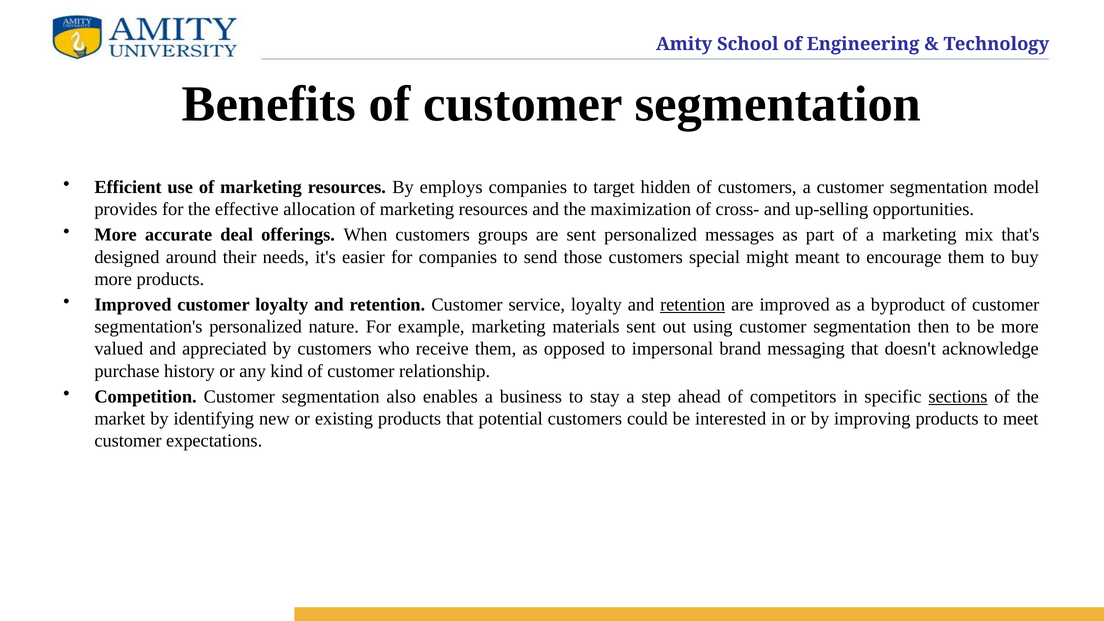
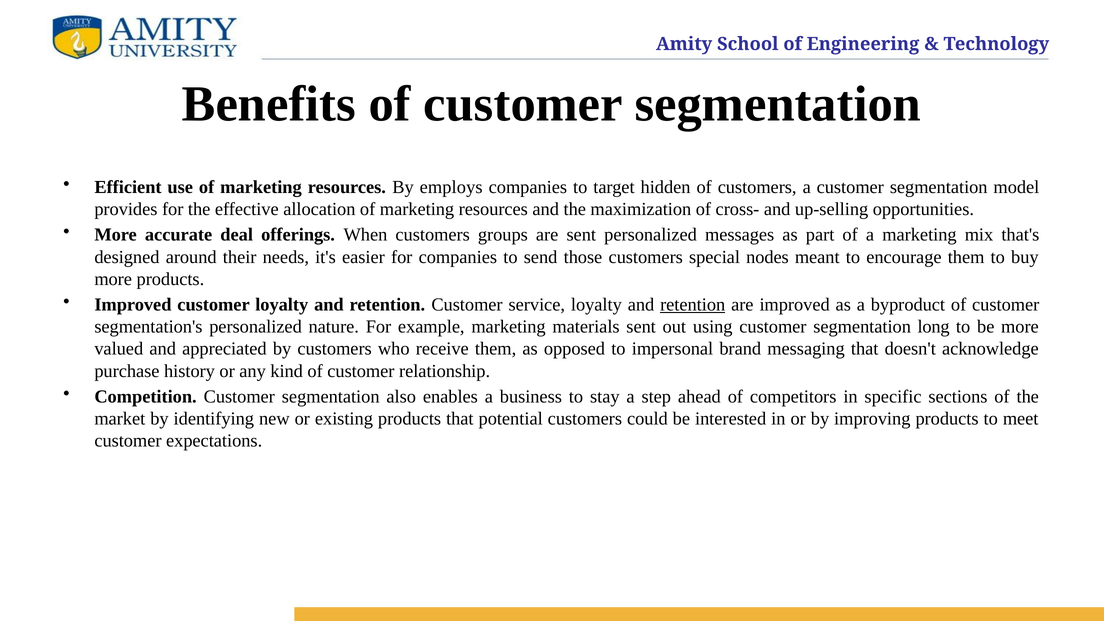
might: might -> nodes
then: then -> long
sections underline: present -> none
